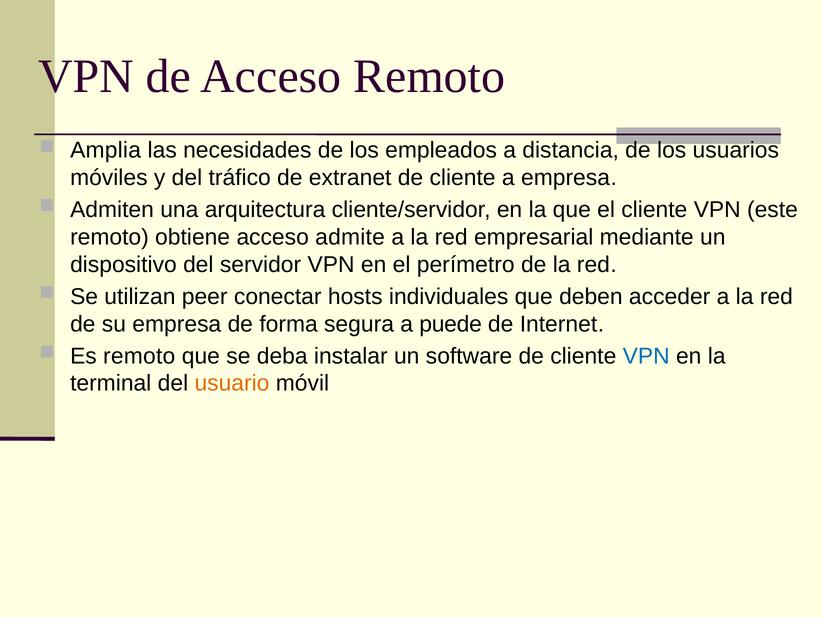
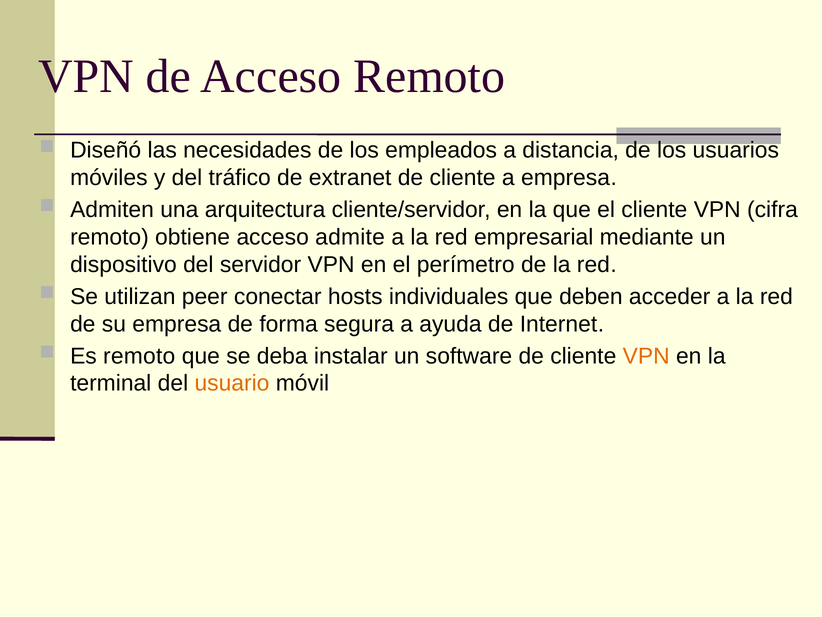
Amplia: Amplia -> Diseñó
este: este -> cifra
puede: puede -> ayuda
VPN at (646, 356) colour: blue -> orange
